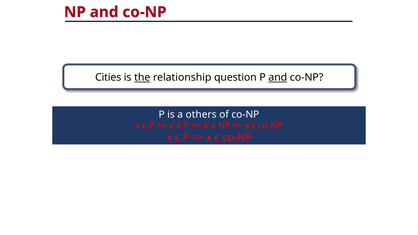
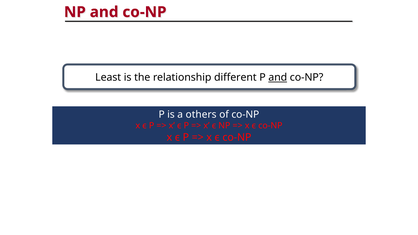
Cities: Cities -> Least
the underline: present -> none
question: question -> different
